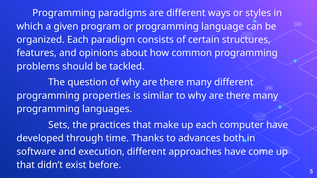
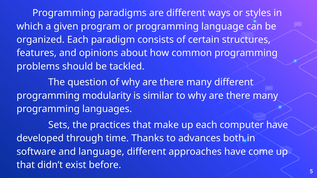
properties: properties -> modularity
and execution: execution -> language
